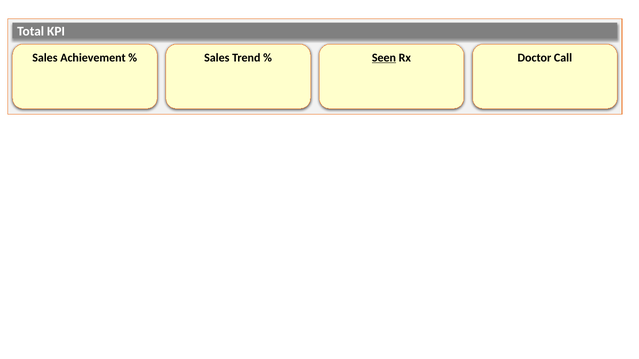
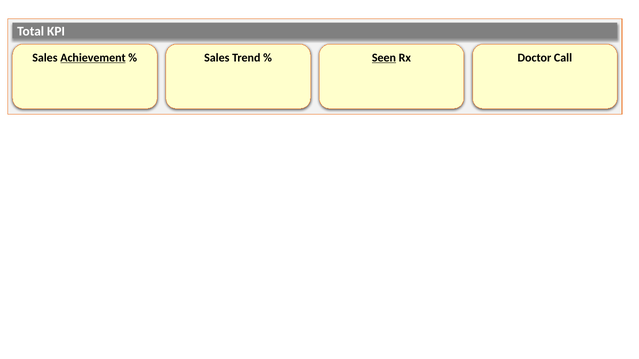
Achievement underline: none -> present
